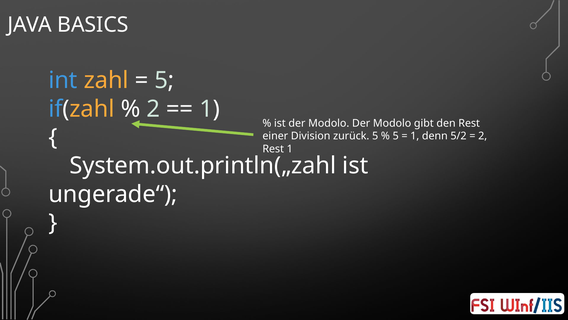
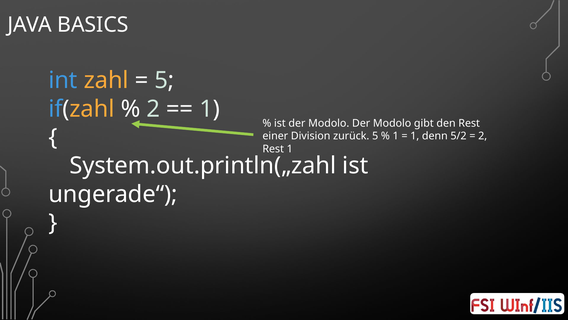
5 at (396, 136): 5 -> 1
